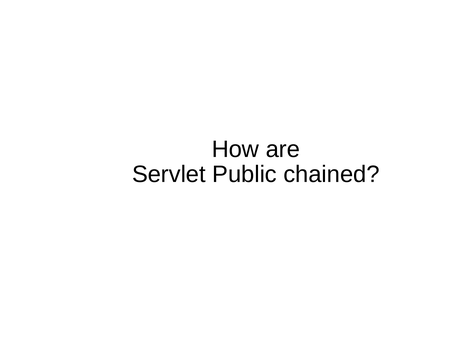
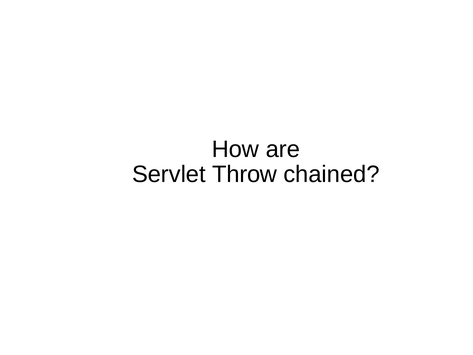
Public: Public -> Throw
